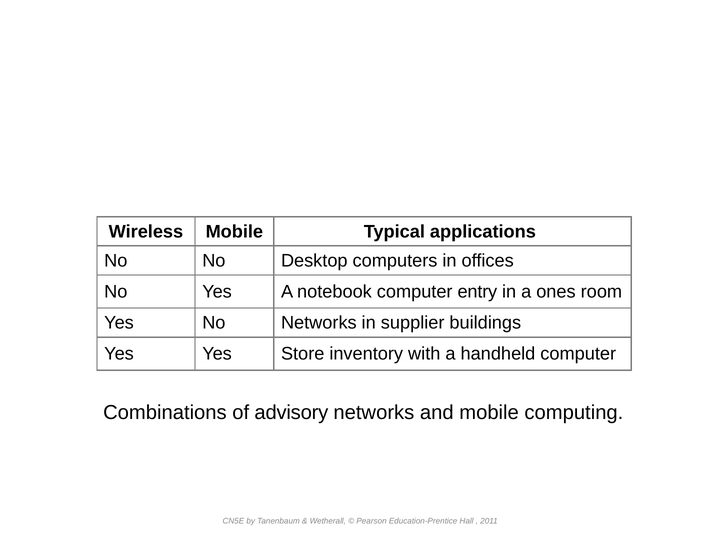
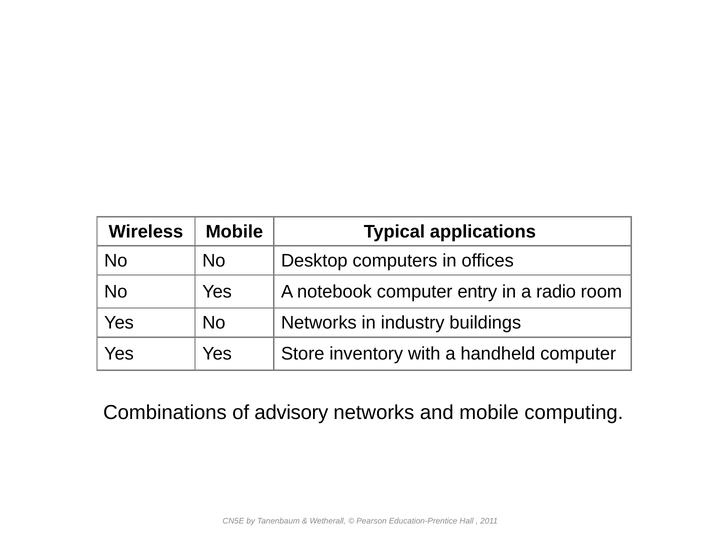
ones: ones -> radio
supplier: supplier -> industry
